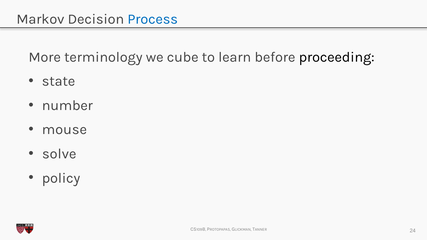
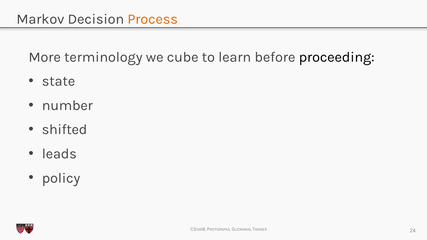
Process colour: blue -> orange
mouse: mouse -> shifted
solve: solve -> leads
